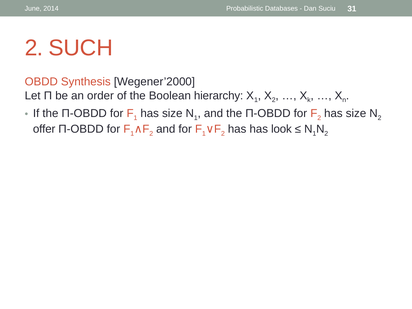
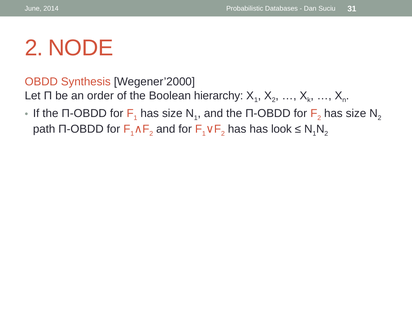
SUCH: SUCH -> NODE
offer: offer -> path
